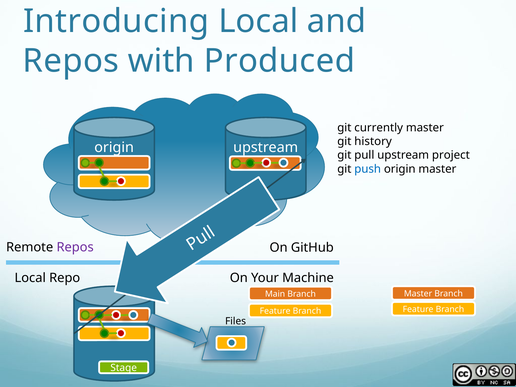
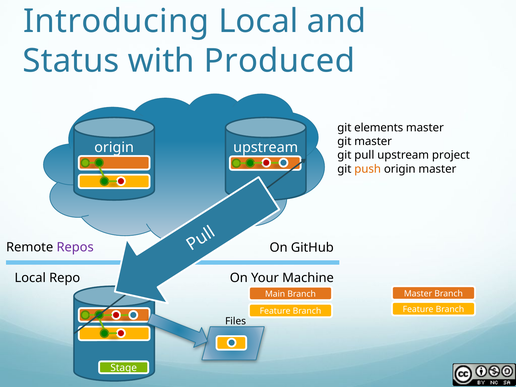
Repos at (71, 61): Repos -> Status
currently: currently -> elements
git history: history -> master
push colour: blue -> orange
